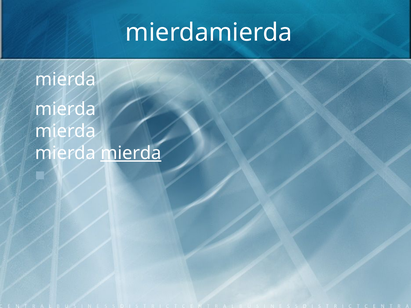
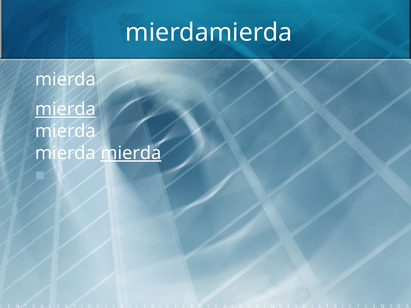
mierda at (65, 109) underline: none -> present
